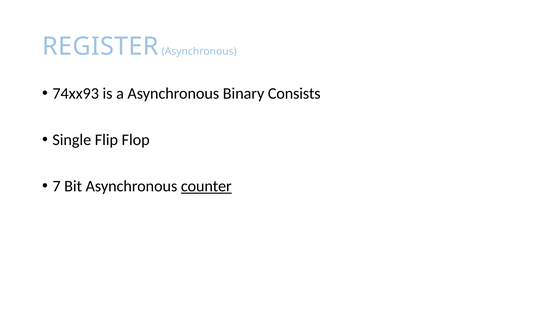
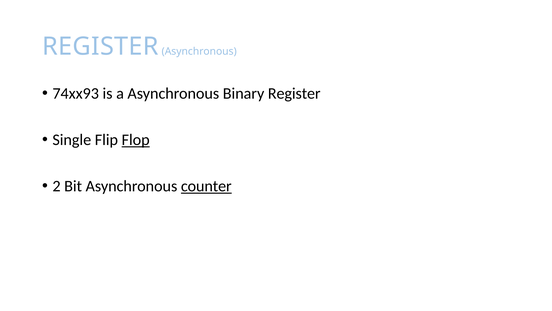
Binary Consists: Consists -> Register
Flop underline: none -> present
7: 7 -> 2
